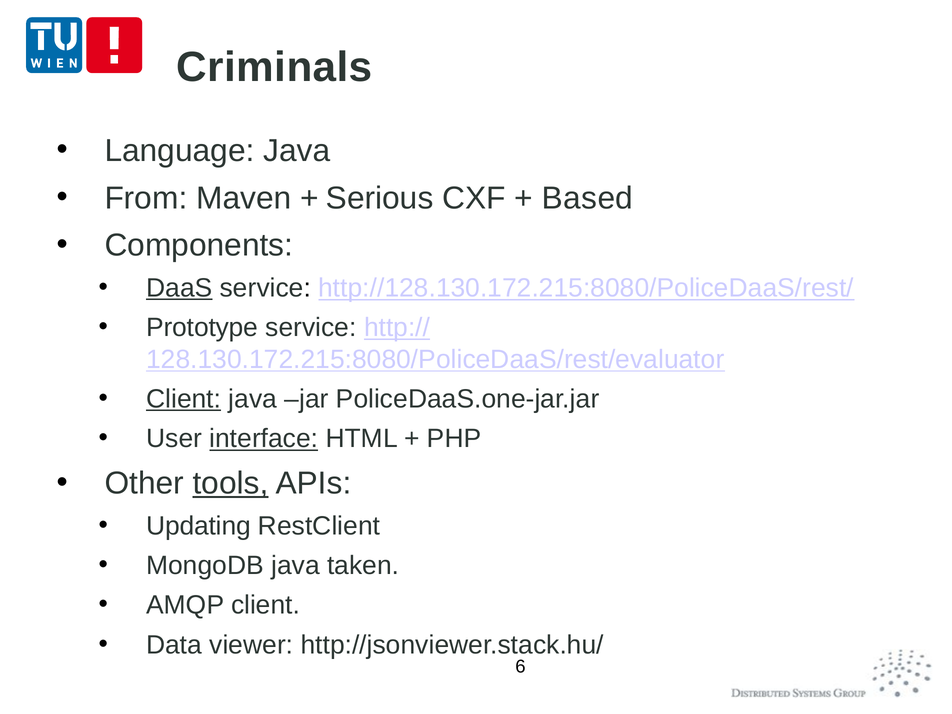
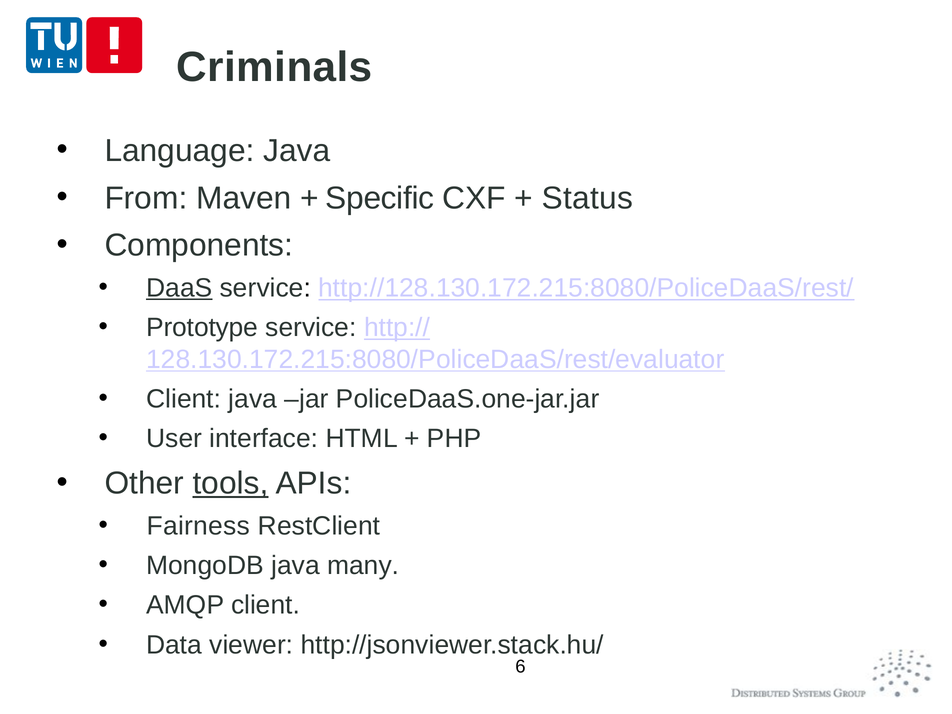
Serious: Serious -> Specific
Based: Based -> Status
Client at (184, 399) underline: present -> none
interface underline: present -> none
Updating: Updating -> Fairness
taken: taken -> many
